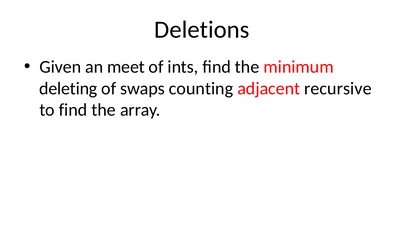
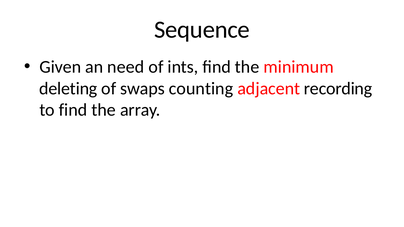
Deletions: Deletions -> Sequence
meet: meet -> need
recursive: recursive -> recording
